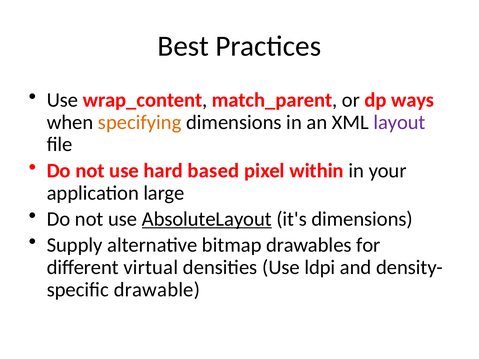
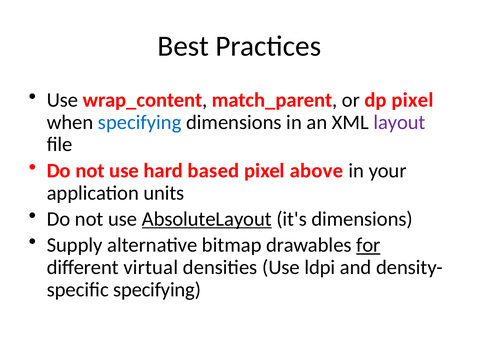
dp ways: ways -> pixel
specifying at (140, 122) colour: orange -> blue
within: within -> above
large: large -> units
for underline: none -> present
drawable at (157, 290): drawable -> specifying
